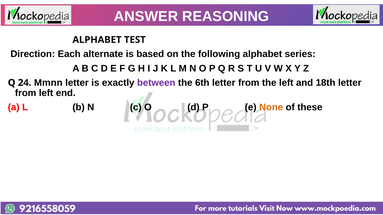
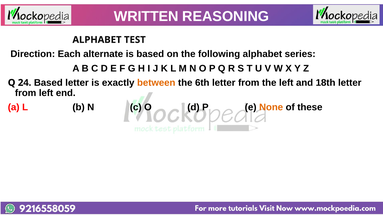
ANSWER: ANSWER -> WRITTEN
Mmnn at (48, 83): Mmnn -> Based
between colour: purple -> orange
